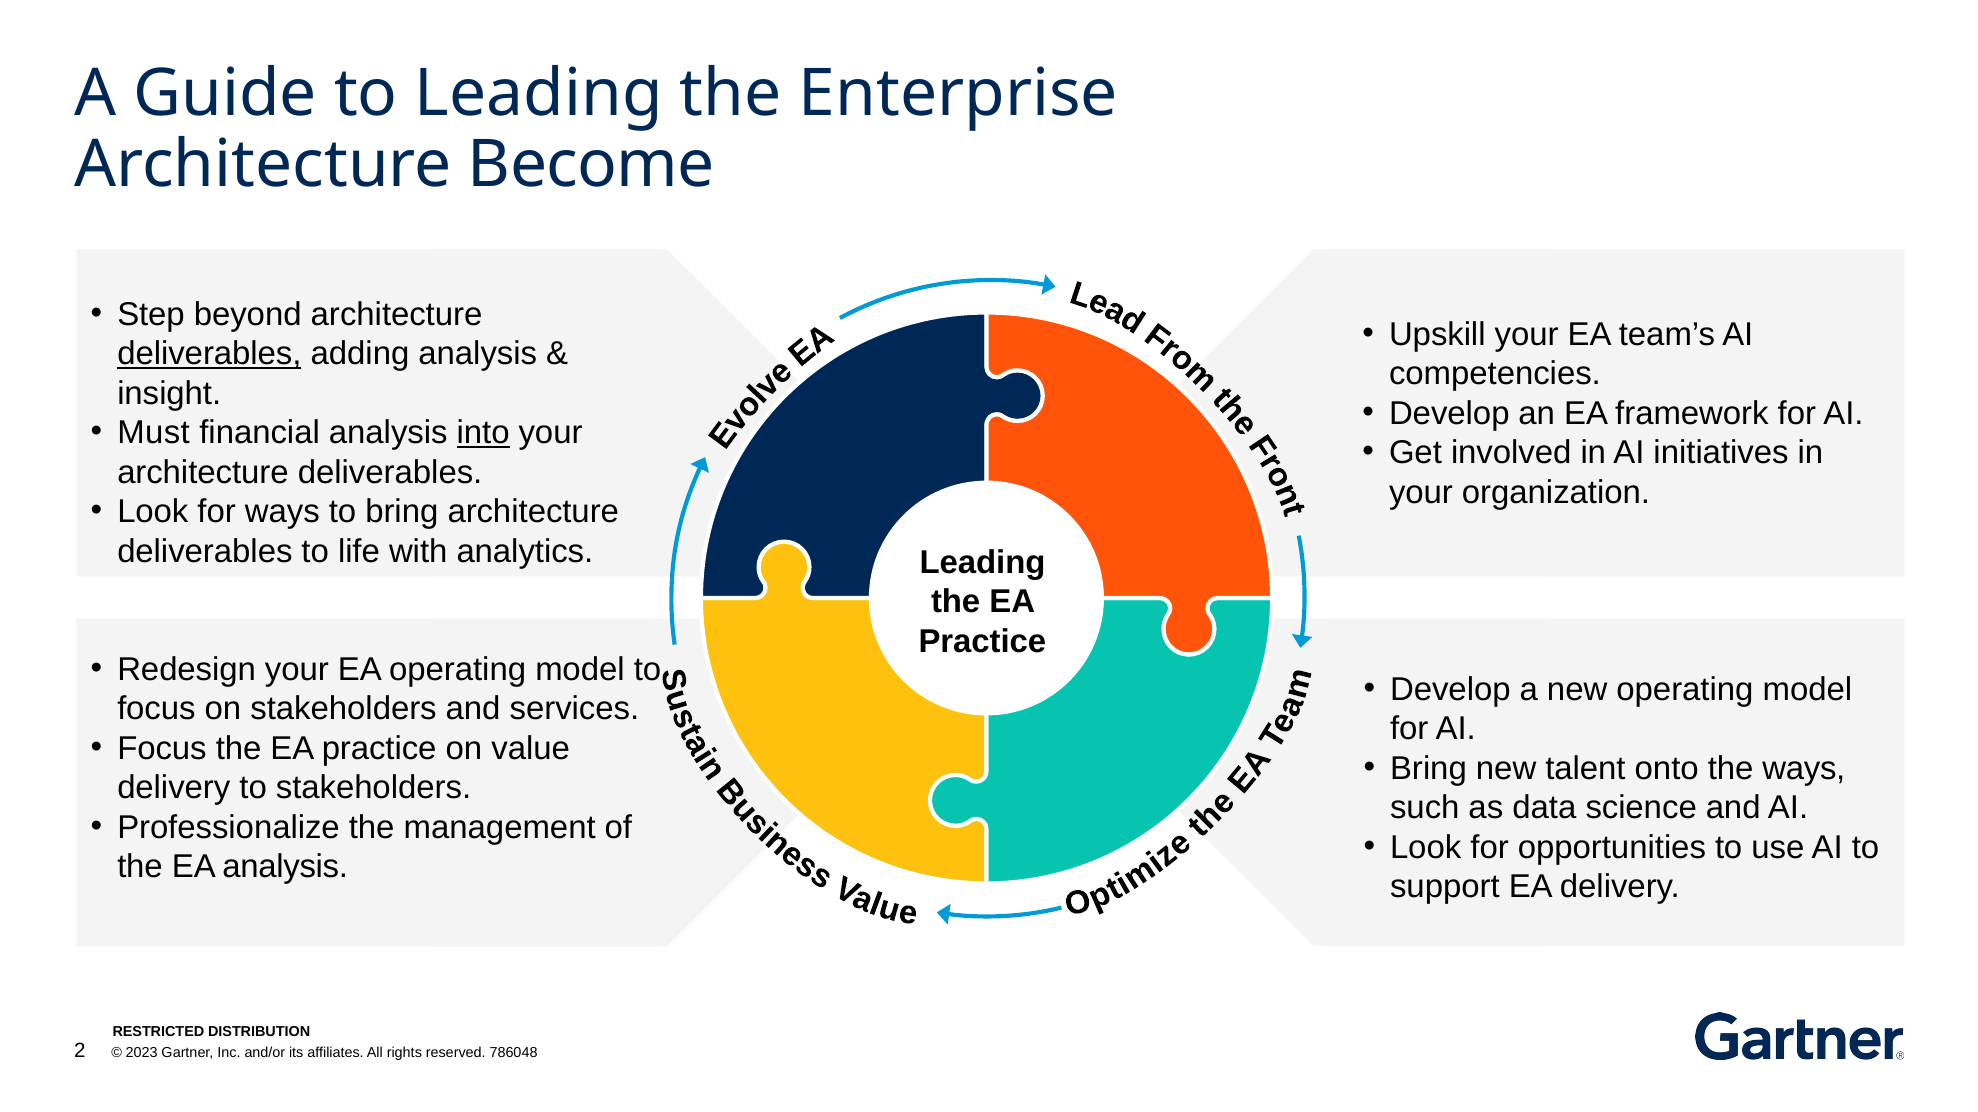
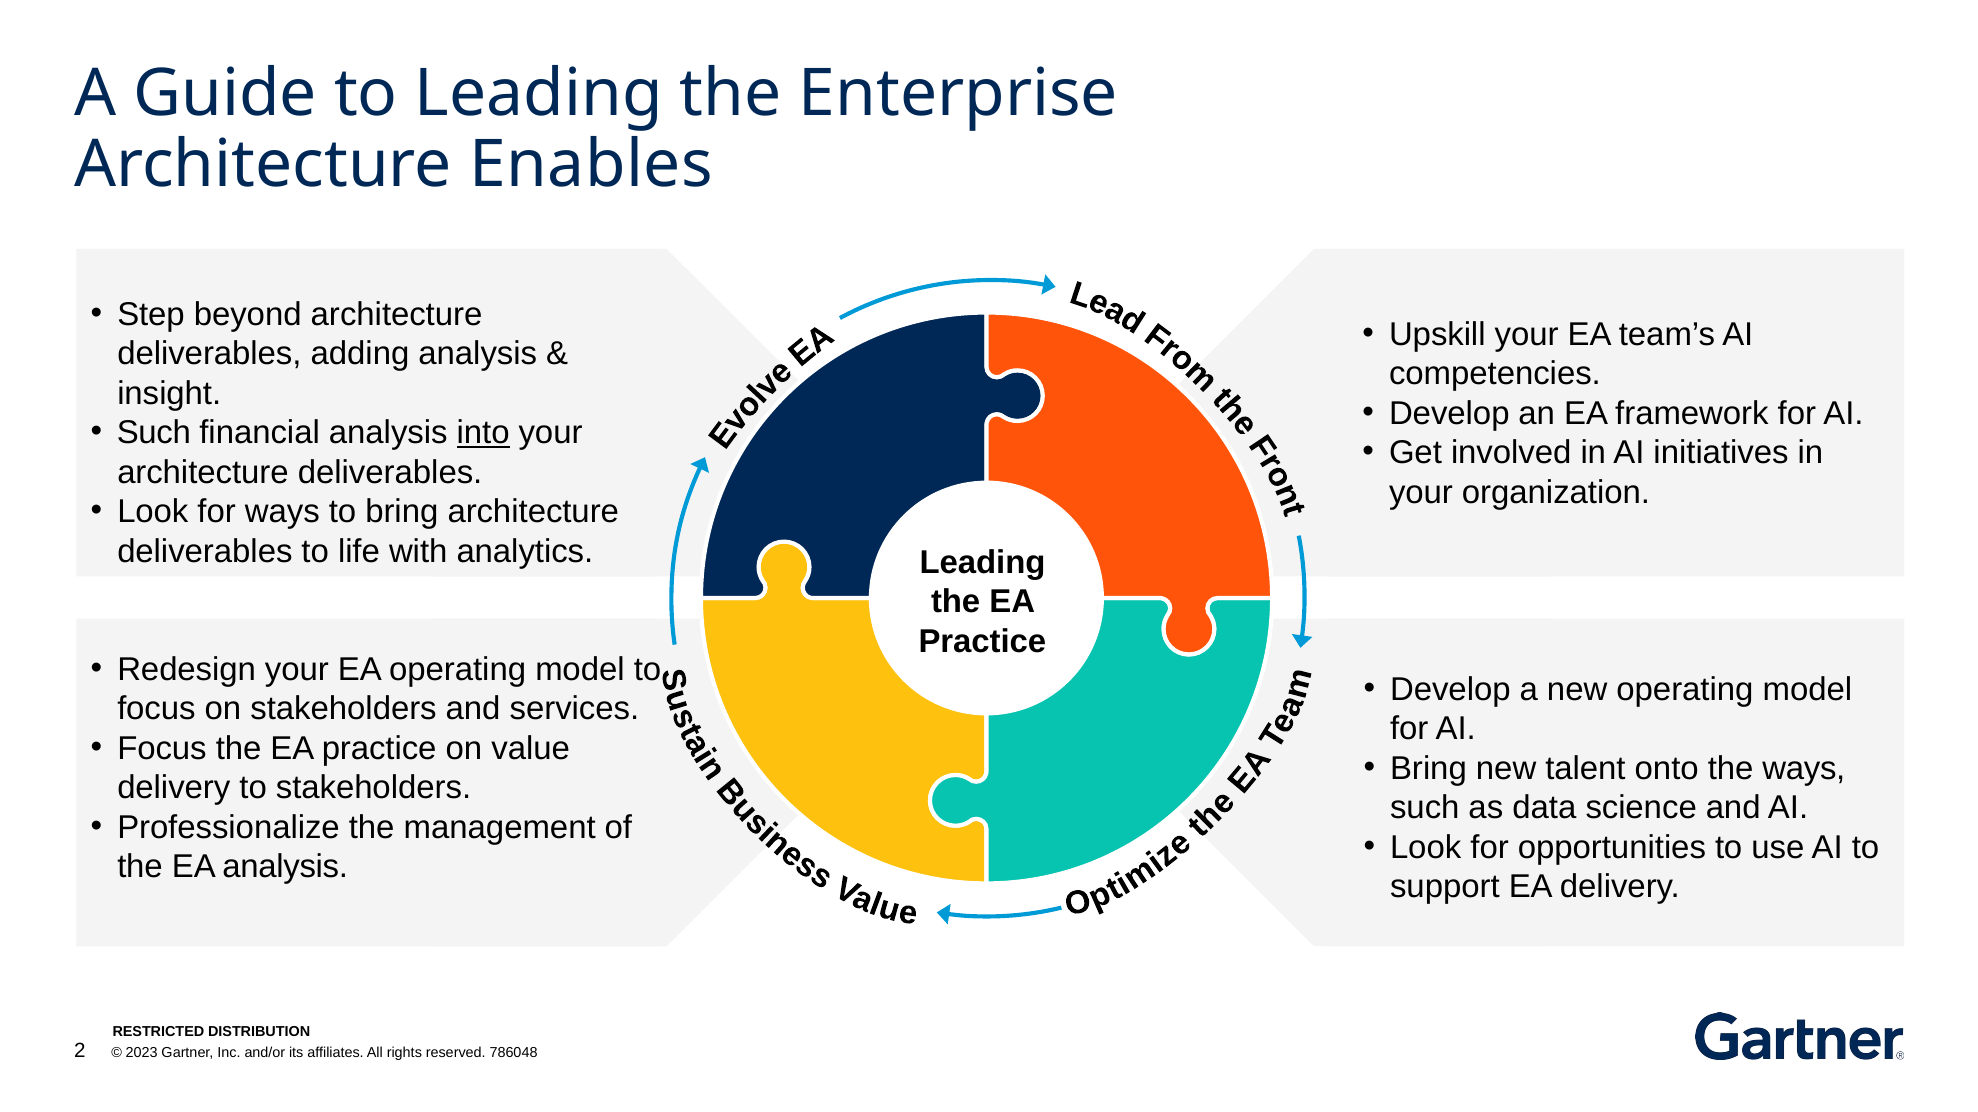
Become: Become -> Enables
deliverables at (209, 354) underline: present -> none
Must at (154, 433): Must -> Such
